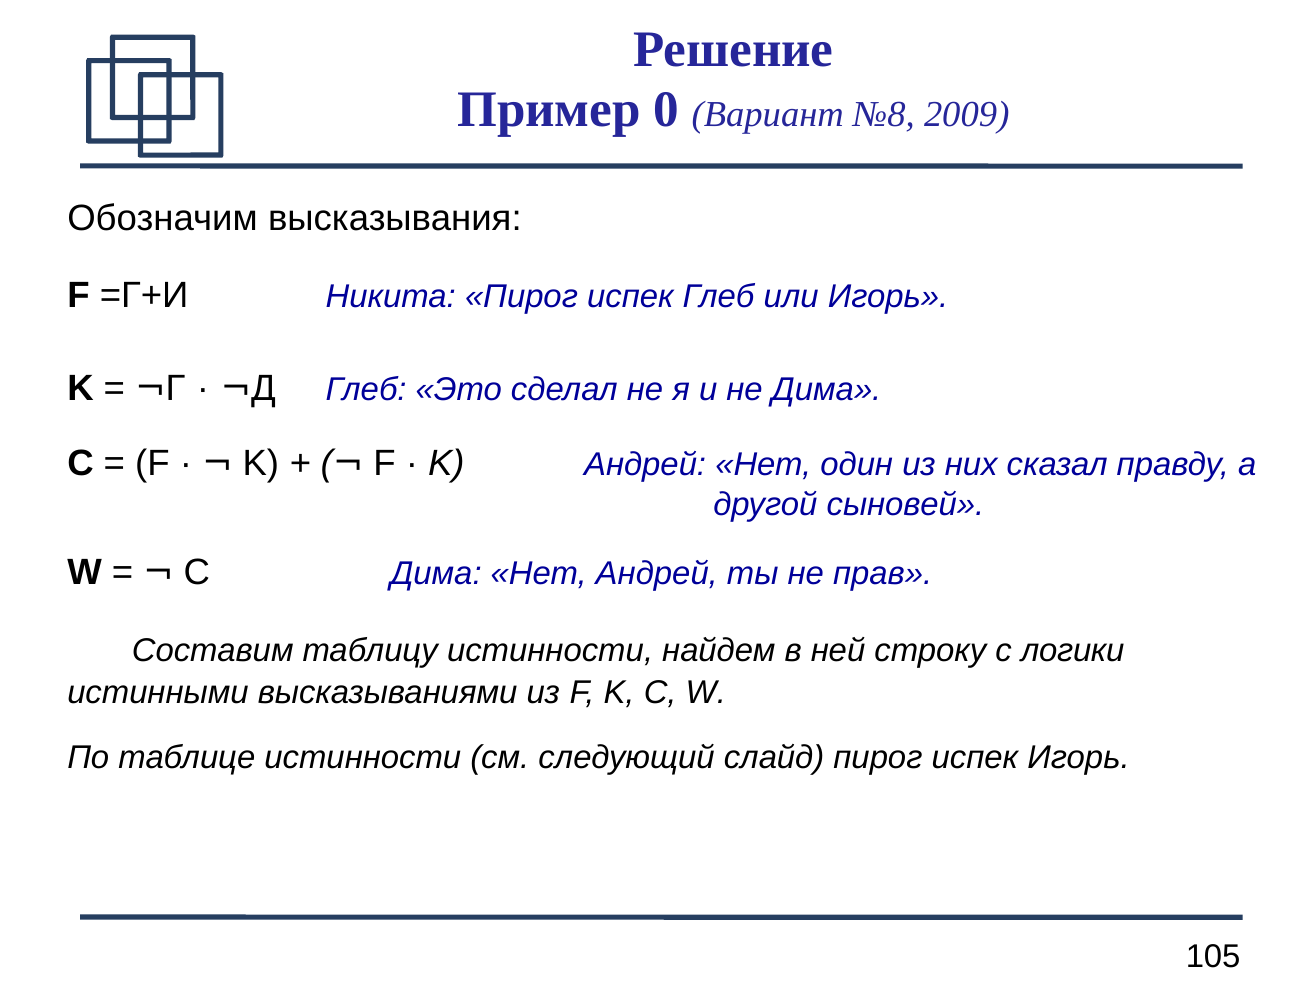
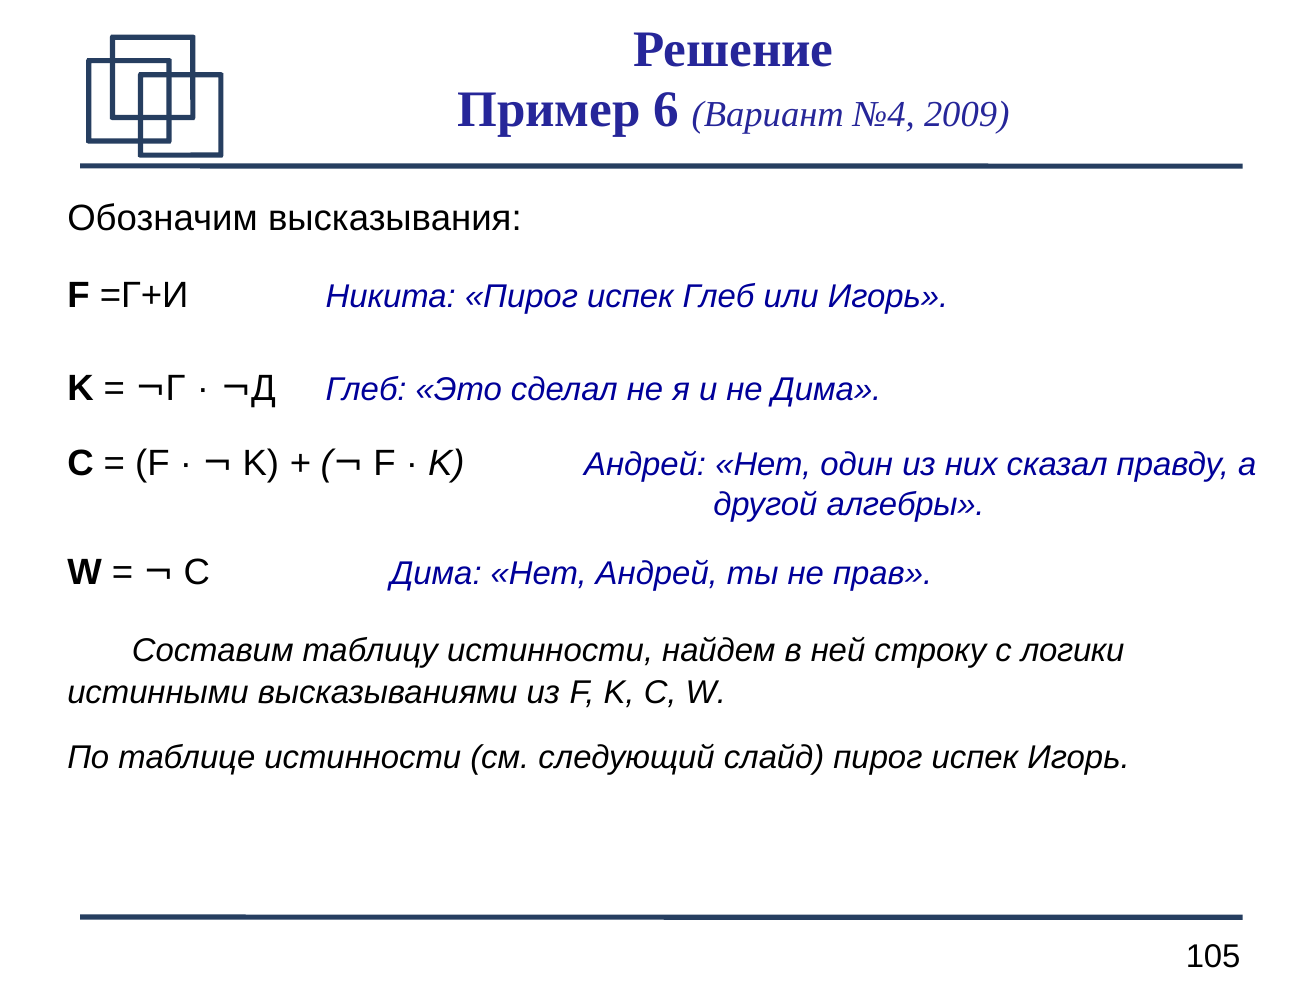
0: 0 -> 6
№8: №8 -> №4
сыновей: сыновей -> алгебры
